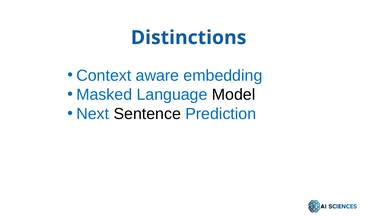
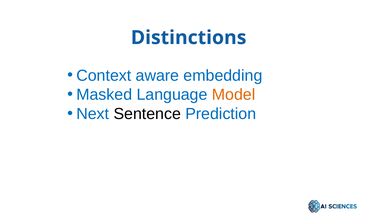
Model colour: black -> orange
